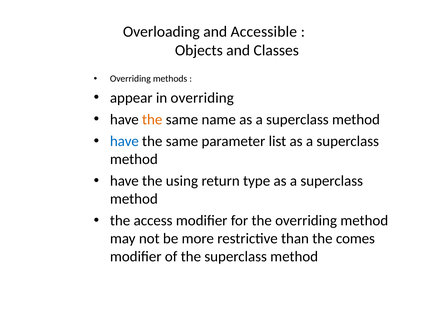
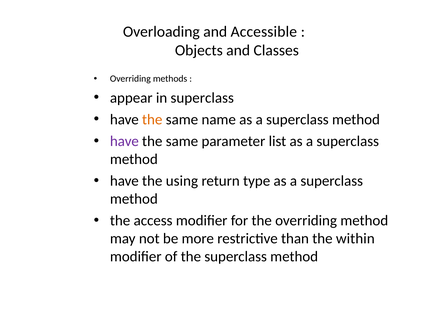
in overriding: overriding -> superclass
have at (124, 141) colour: blue -> purple
comes: comes -> within
